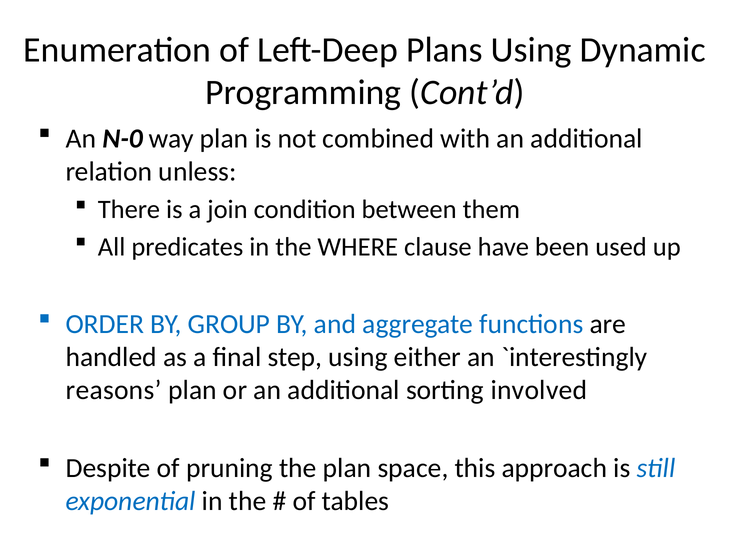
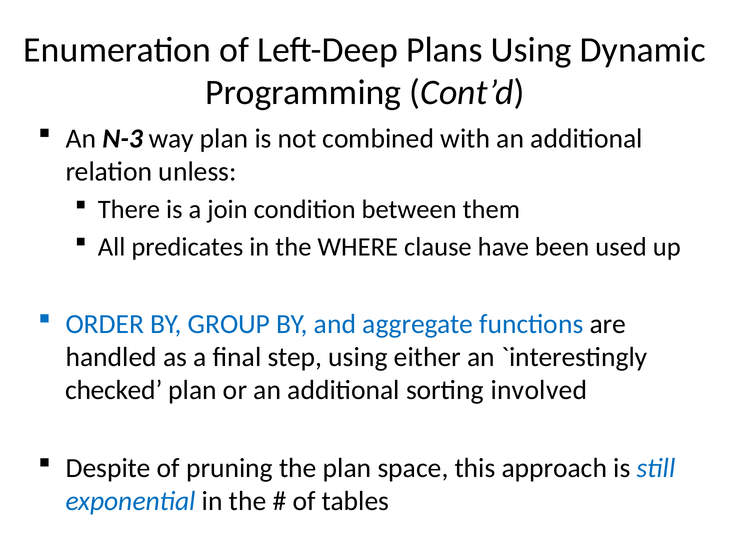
N-0: N-0 -> N-3
reasons: reasons -> checked
